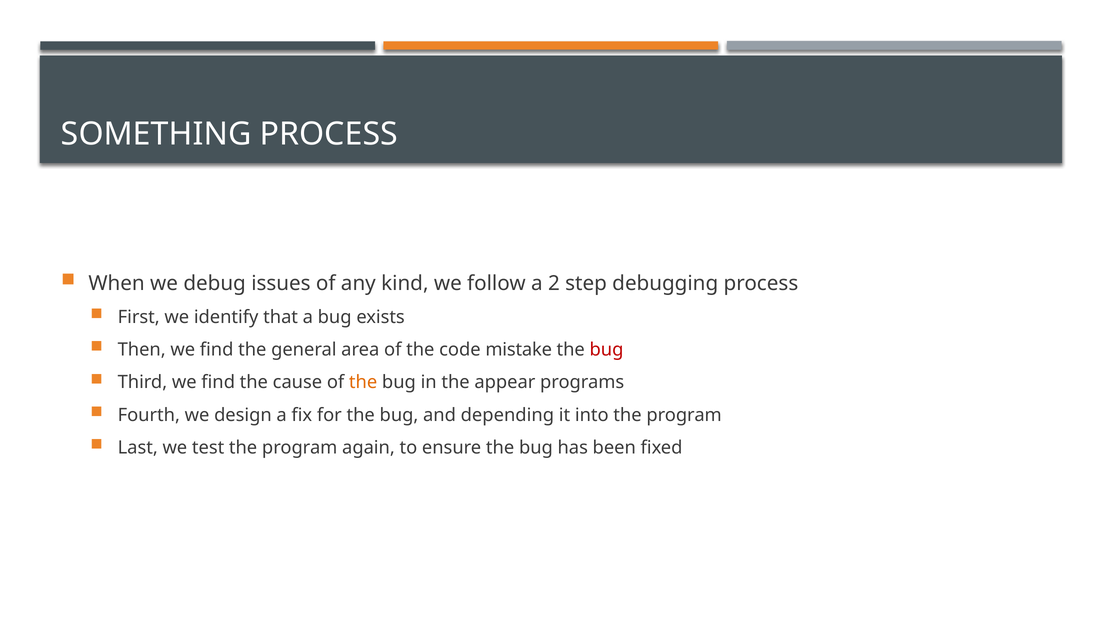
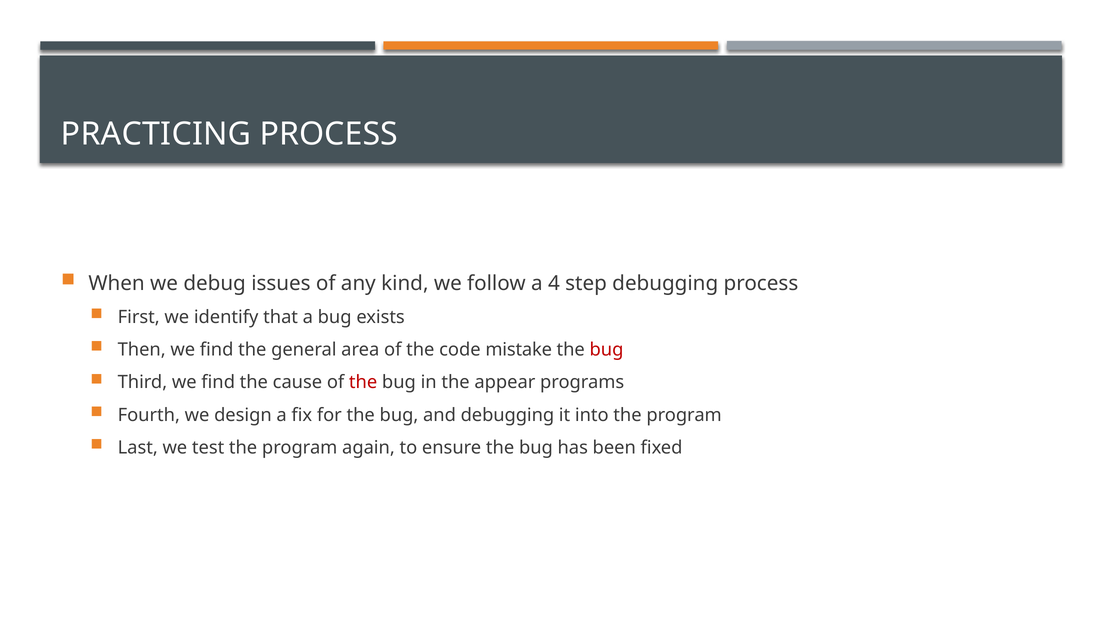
SOMETHING: SOMETHING -> PRACTICING
2: 2 -> 4
the at (363, 382) colour: orange -> red
and depending: depending -> debugging
